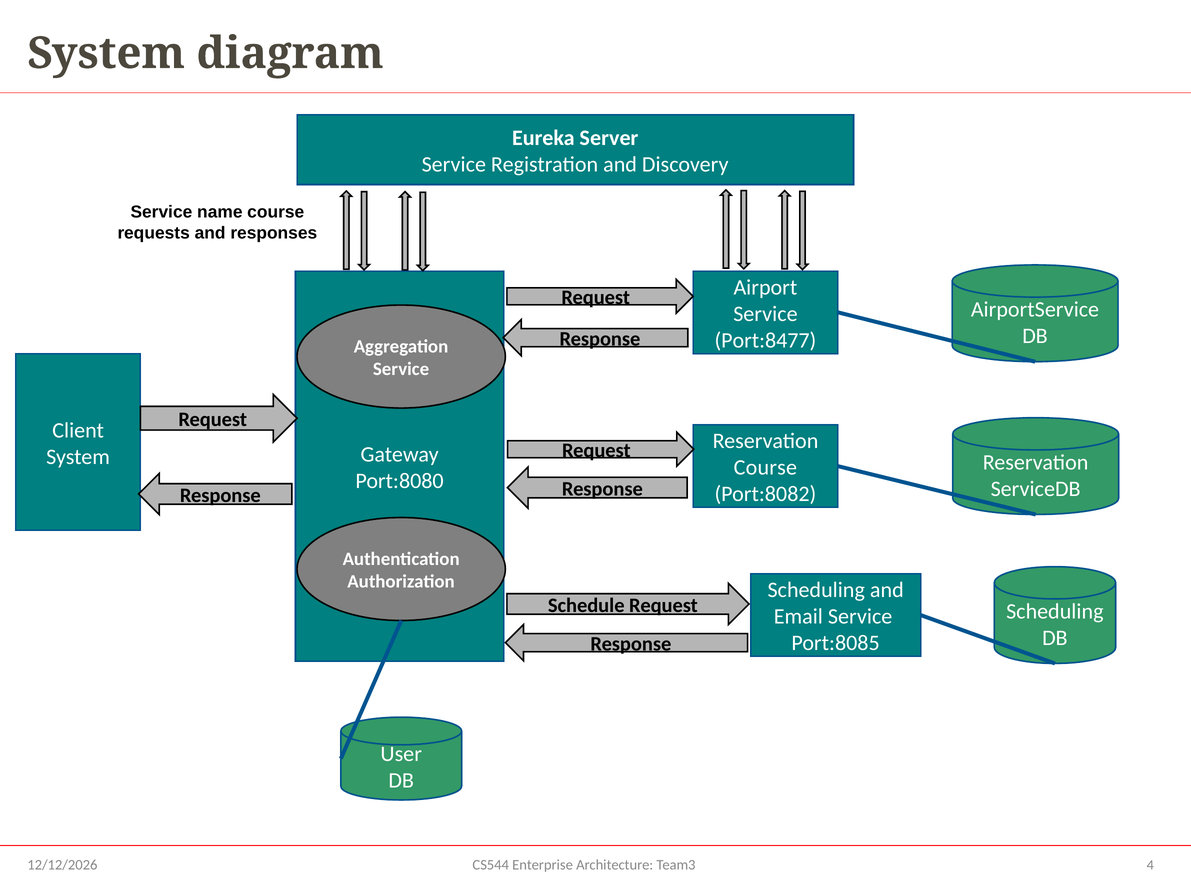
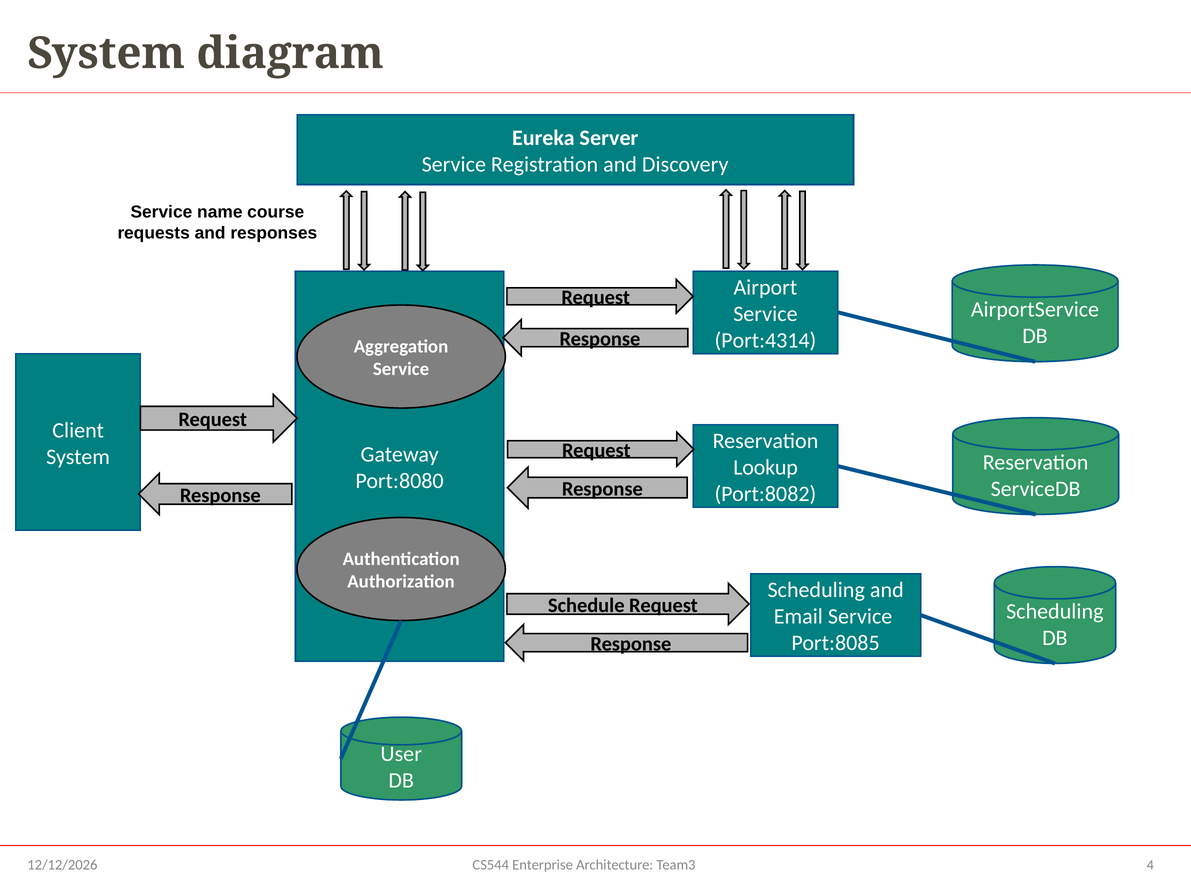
Port:8477: Port:8477 -> Port:4314
Course at (765, 468): Course -> Lookup
